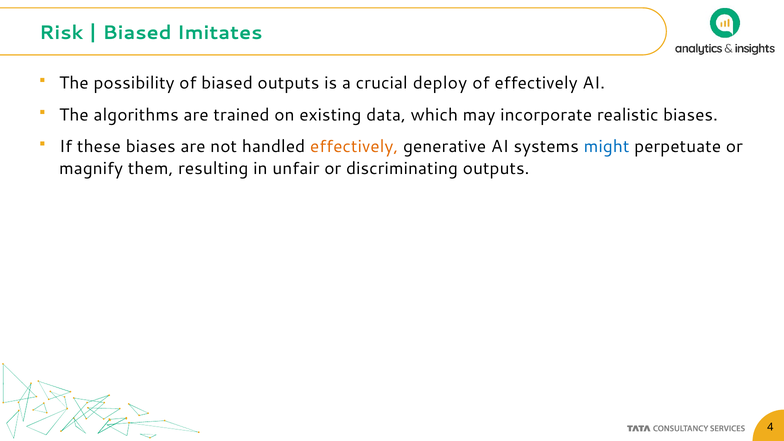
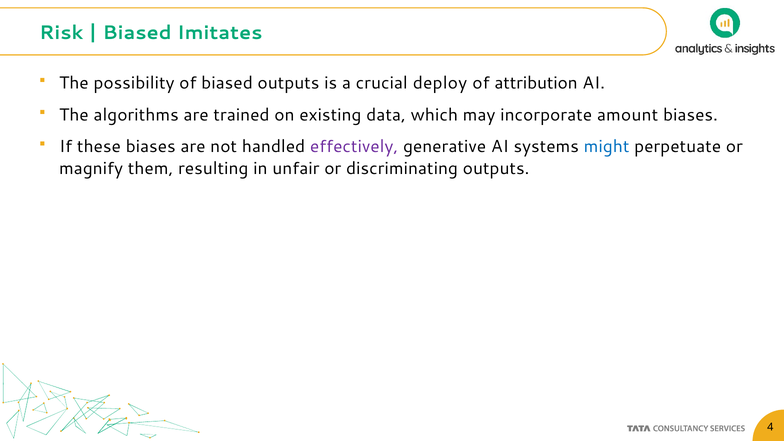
of effectively: effectively -> attribution
realistic: realistic -> amount
effectively at (354, 147) colour: orange -> purple
